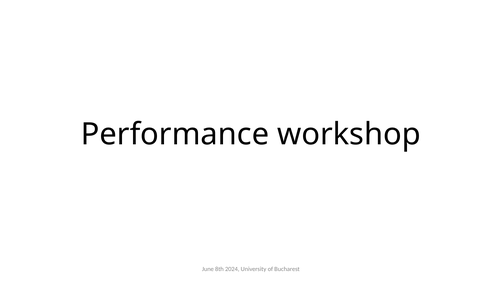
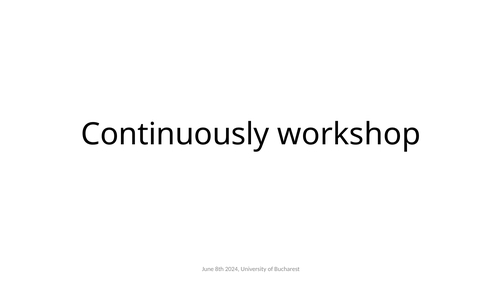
Performance: Performance -> Continuously
